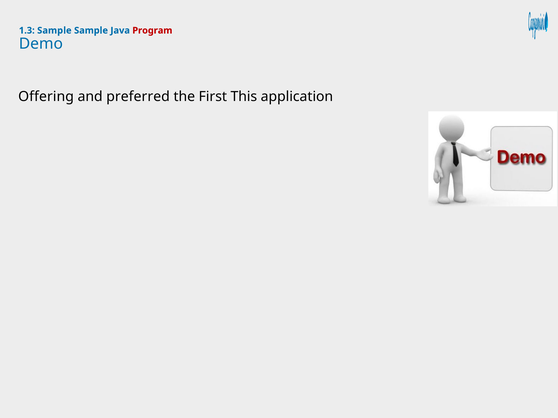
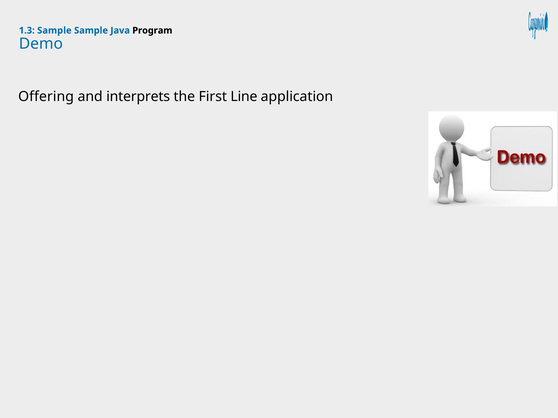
Program colour: red -> black
preferred: preferred -> interprets
This: This -> Line
